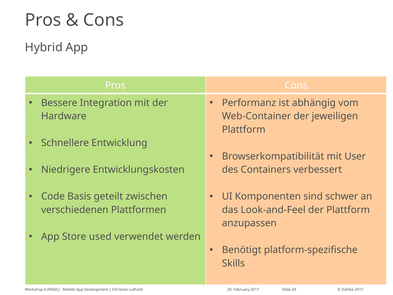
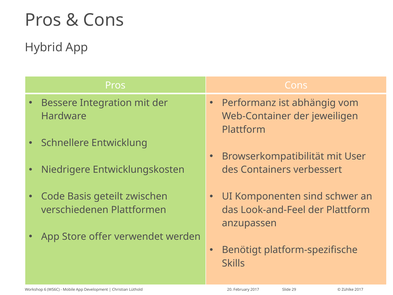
used: used -> offer
